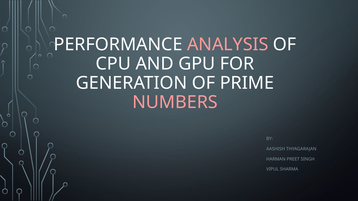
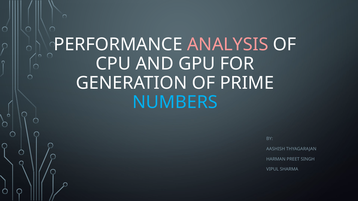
NUMBERS colour: pink -> light blue
